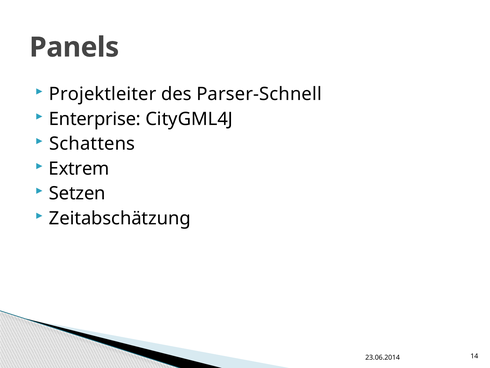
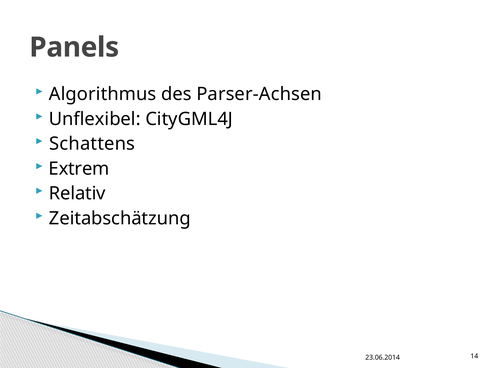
Projektleiter: Projektleiter -> Algorithmus
Parser-Schnell: Parser-Schnell -> Parser-Achsen
Enterprise: Enterprise -> Unflexibel
Setzen: Setzen -> Relativ
